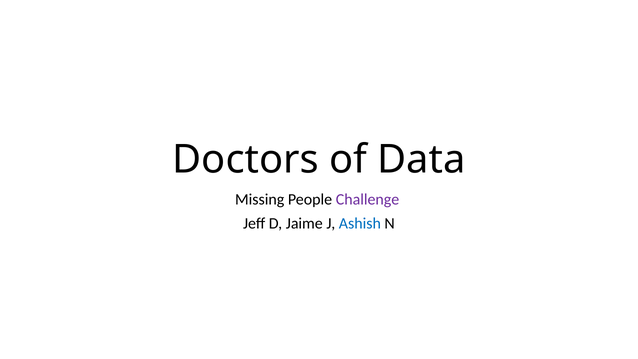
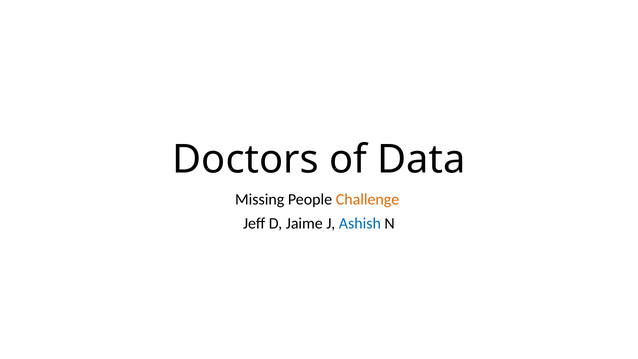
Challenge colour: purple -> orange
